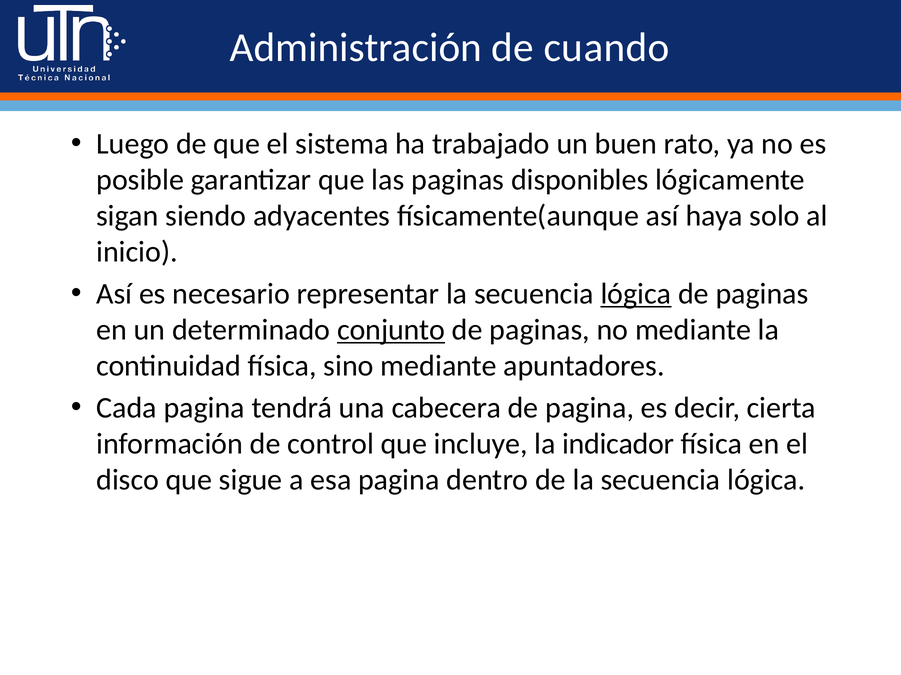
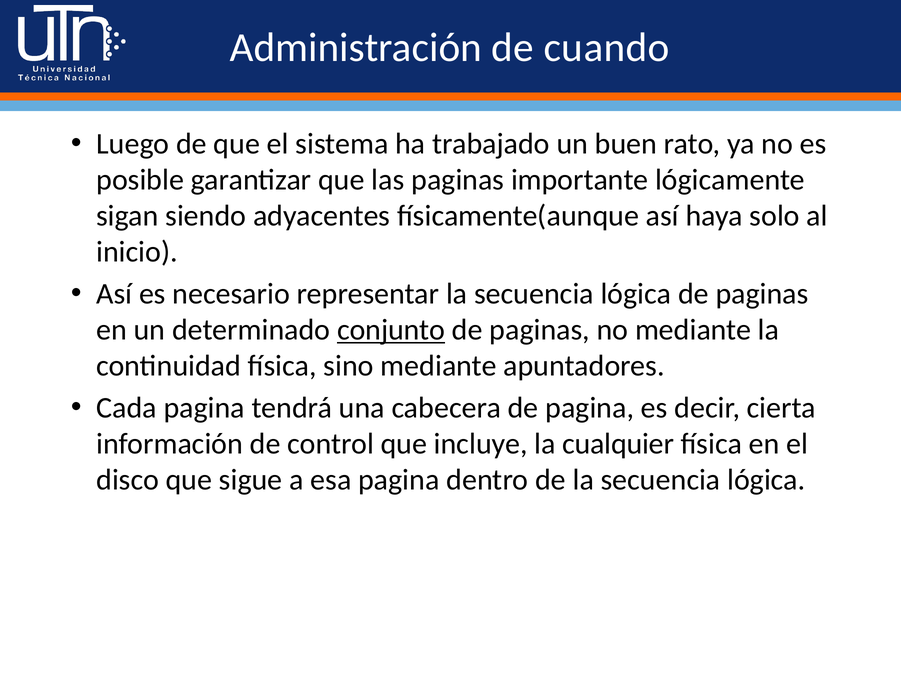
disponibles: disponibles -> importante
lógica at (636, 294) underline: present -> none
indicador: indicador -> cualquier
